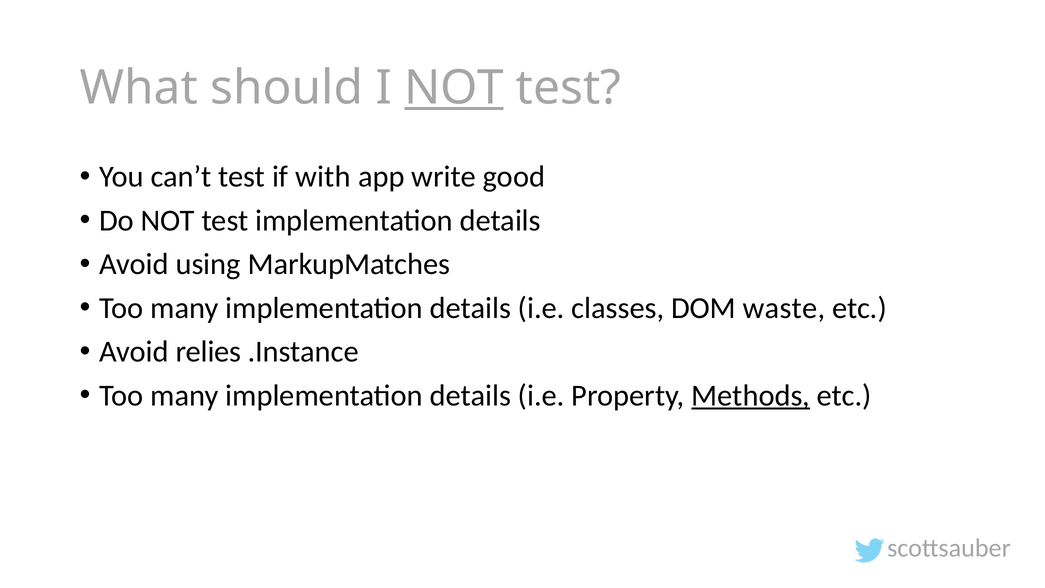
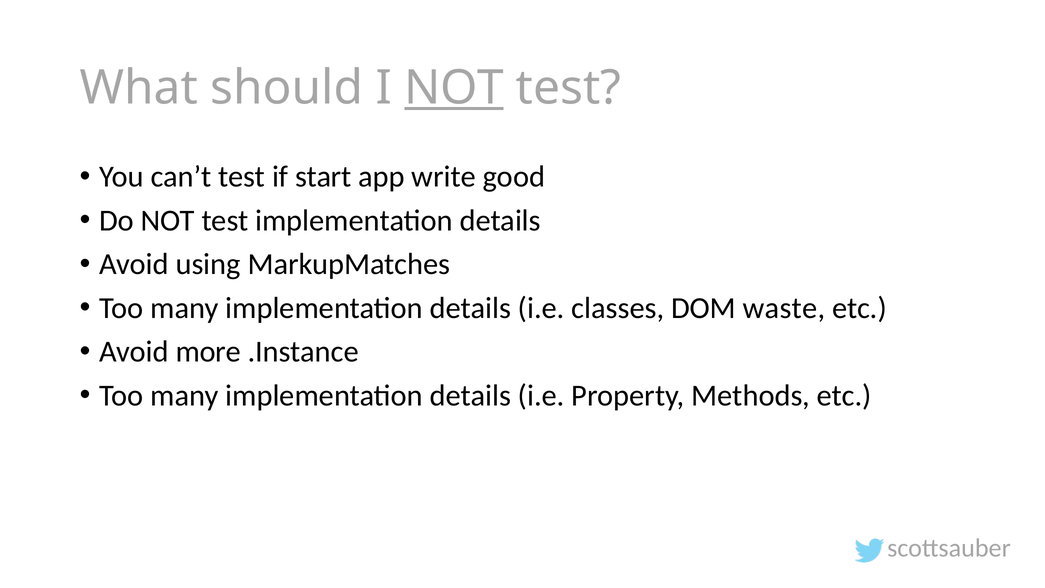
with: with -> start
relies: relies -> more
Methods underline: present -> none
